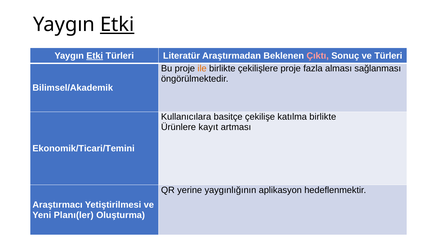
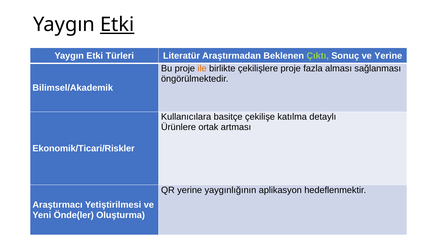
Etki at (95, 56) underline: present -> none
Çıktı colour: pink -> light green
ve Türleri: Türleri -> Yerine
katılma birlikte: birlikte -> detaylı
kayıt: kayıt -> ortak
Ekonomik/Ticari/Temini: Ekonomik/Ticari/Temini -> Ekonomik/Ticari/Riskler
Planı(ler: Planı(ler -> Önde(ler
